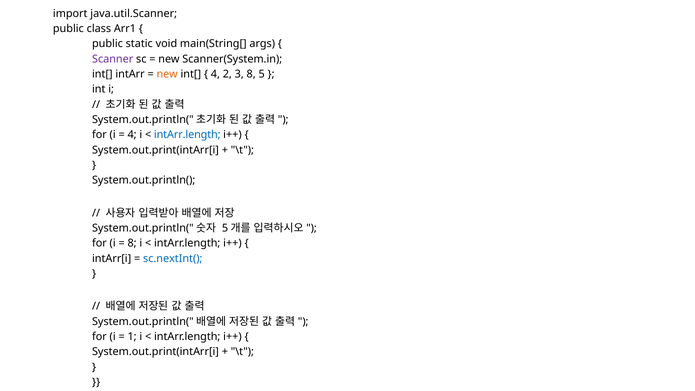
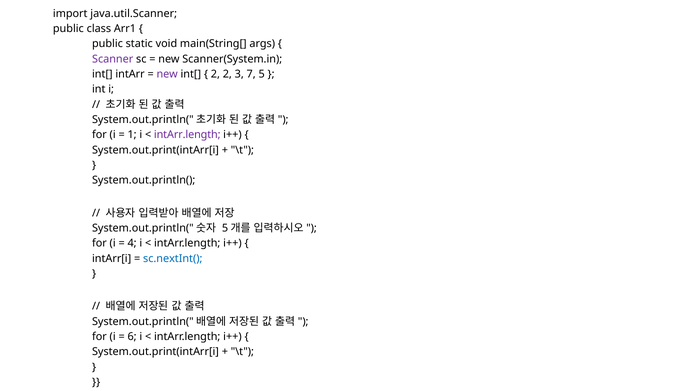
new at (167, 74) colour: orange -> purple
4 at (215, 74): 4 -> 2
3 8: 8 -> 7
4 at (132, 135): 4 -> 1
intArr.length at (187, 135) colour: blue -> purple
8 at (132, 243): 8 -> 4
1: 1 -> 6
